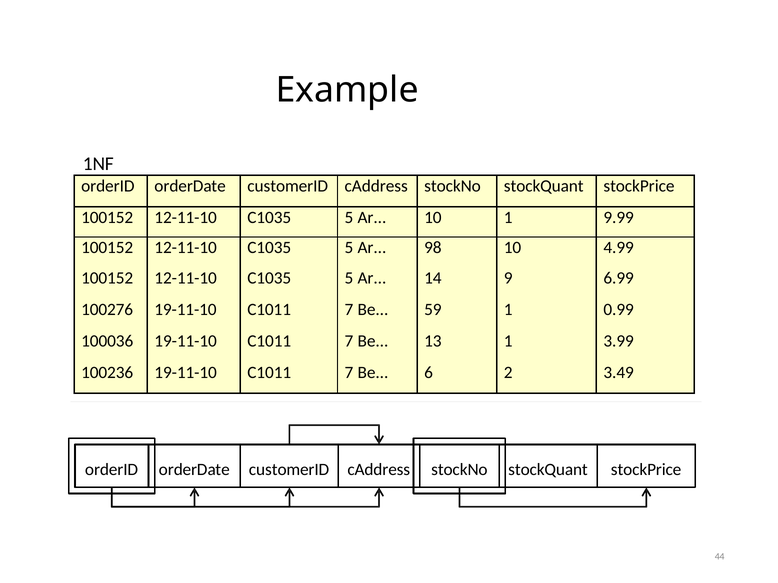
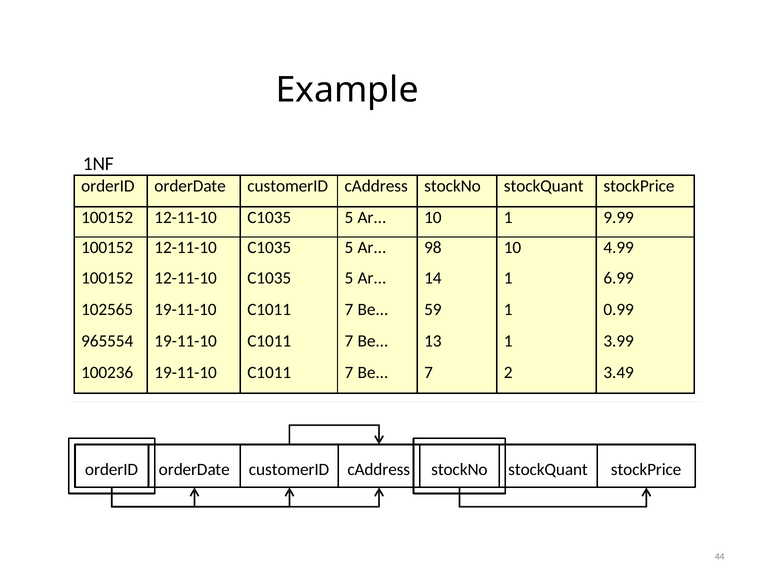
14 9: 9 -> 1
100276: 100276 -> 102565
100036: 100036 -> 965554
Be 6: 6 -> 7
